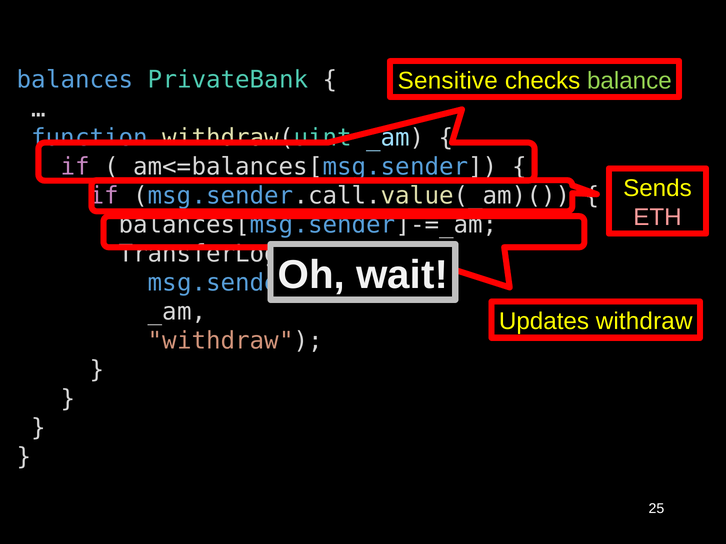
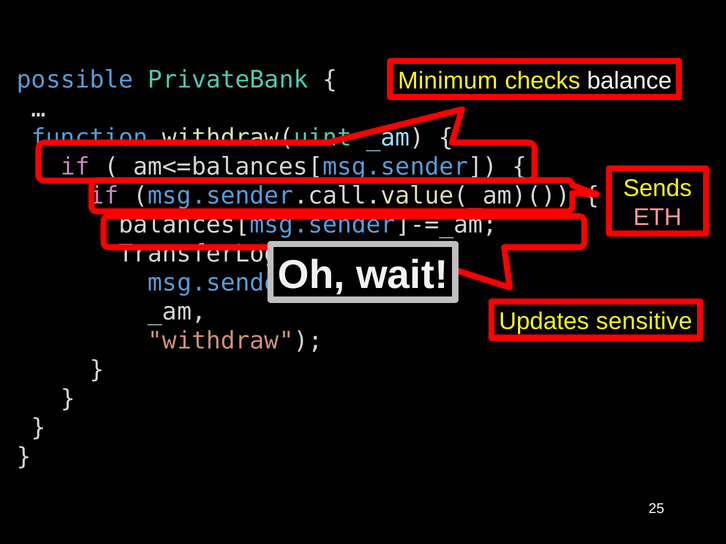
balances: balances -> possible
Sensitive: Sensitive -> Minimum
balance colour: light green -> white
Updates withdraw: withdraw -> sensitive
